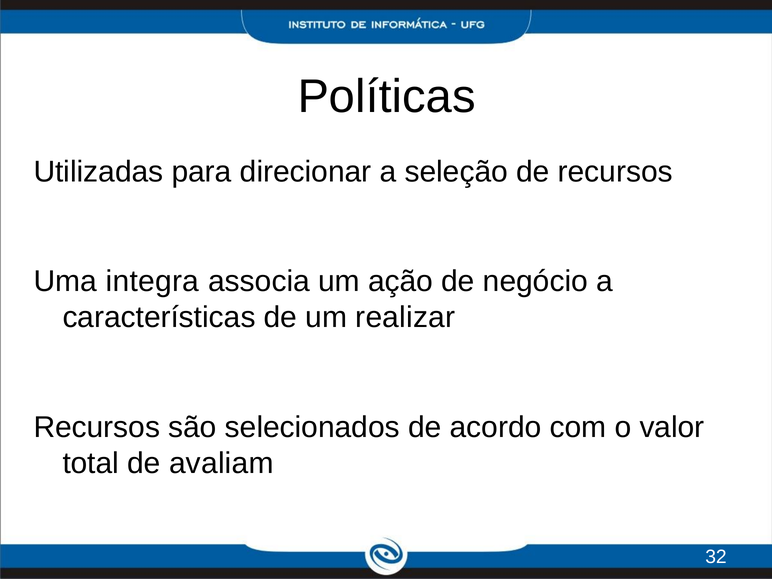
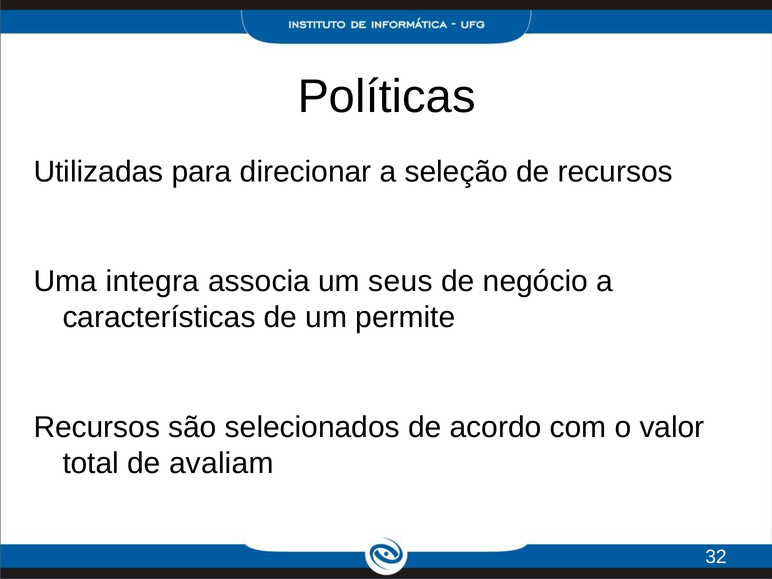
ação: ação -> seus
realizar: realizar -> permite
